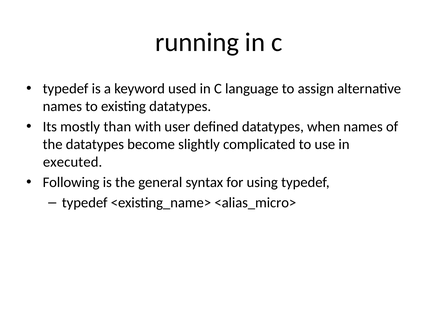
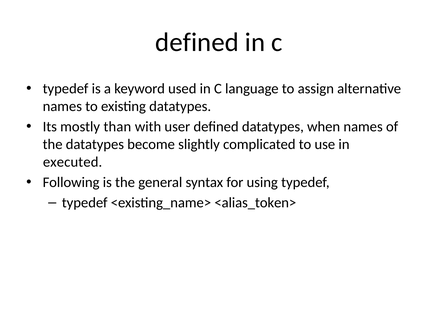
running at (197, 42): running -> defined
<alias_micro>: <alias_micro> -> <alias_token>
